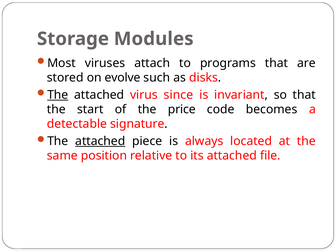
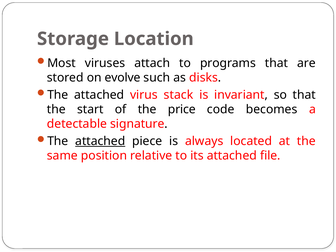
Modules: Modules -> Location
The at (58, 95) underline: present -> none
since: since -> stack
